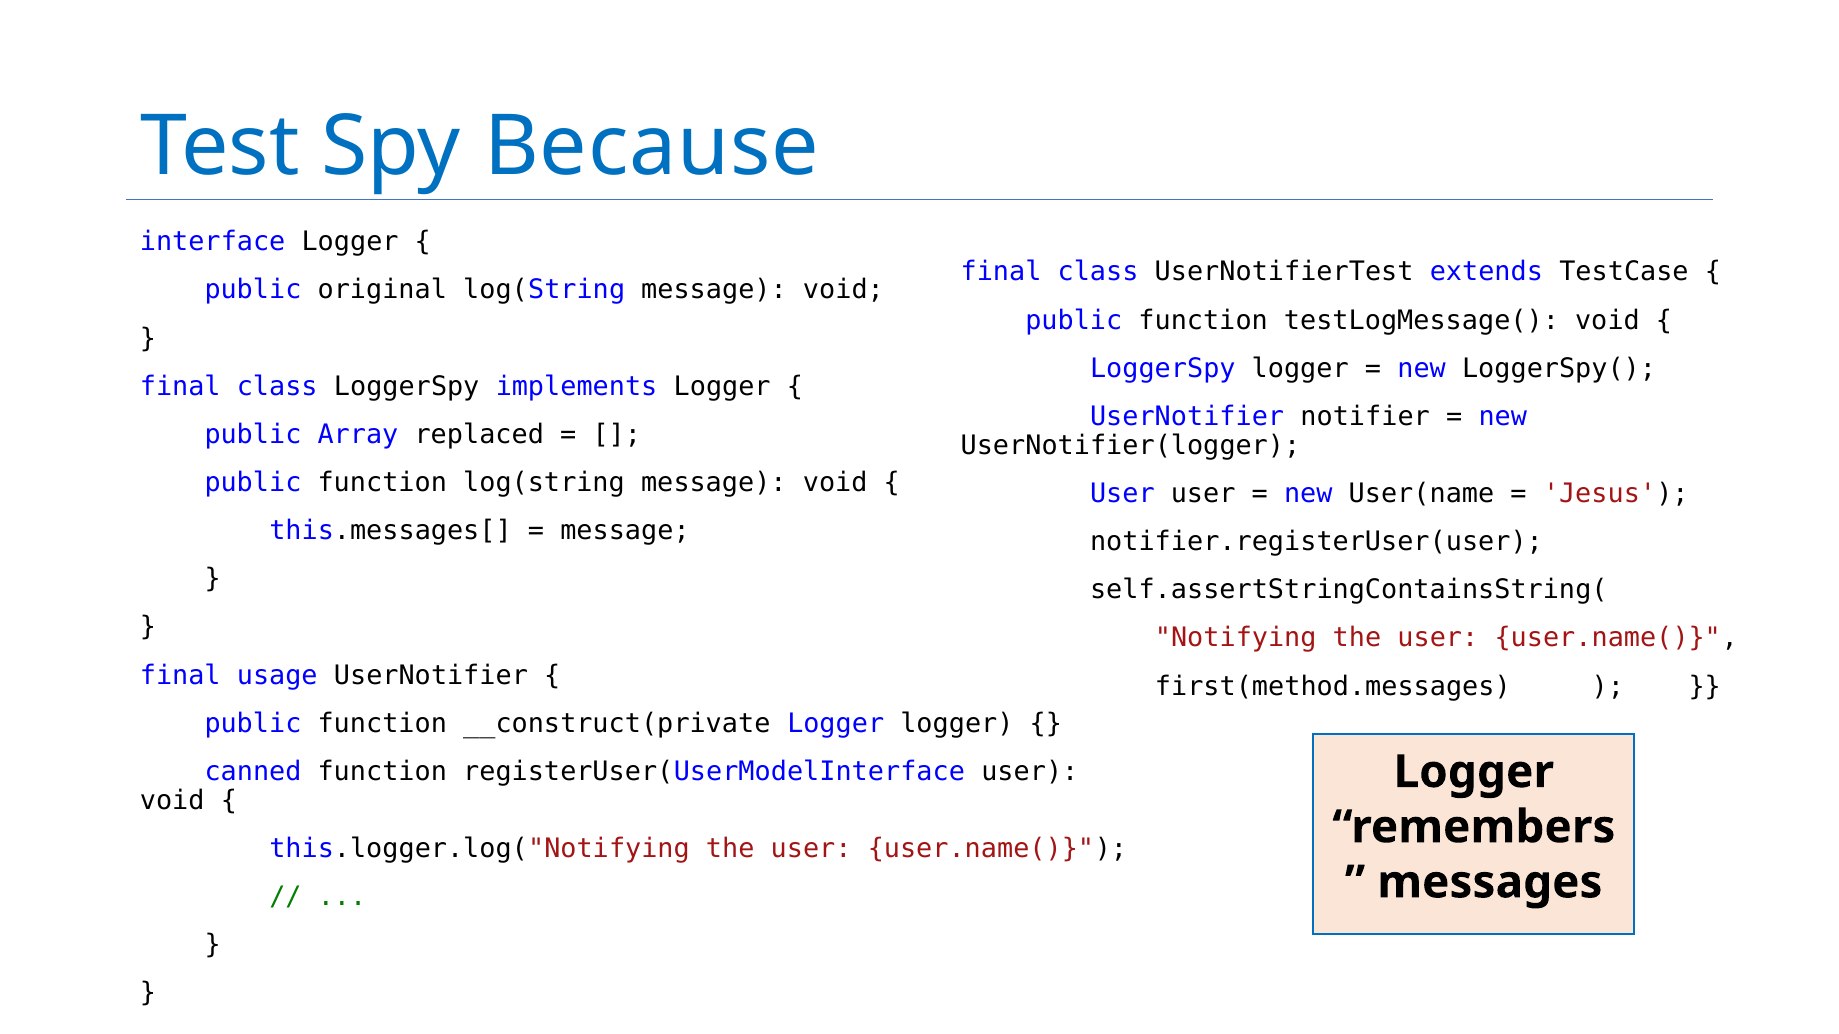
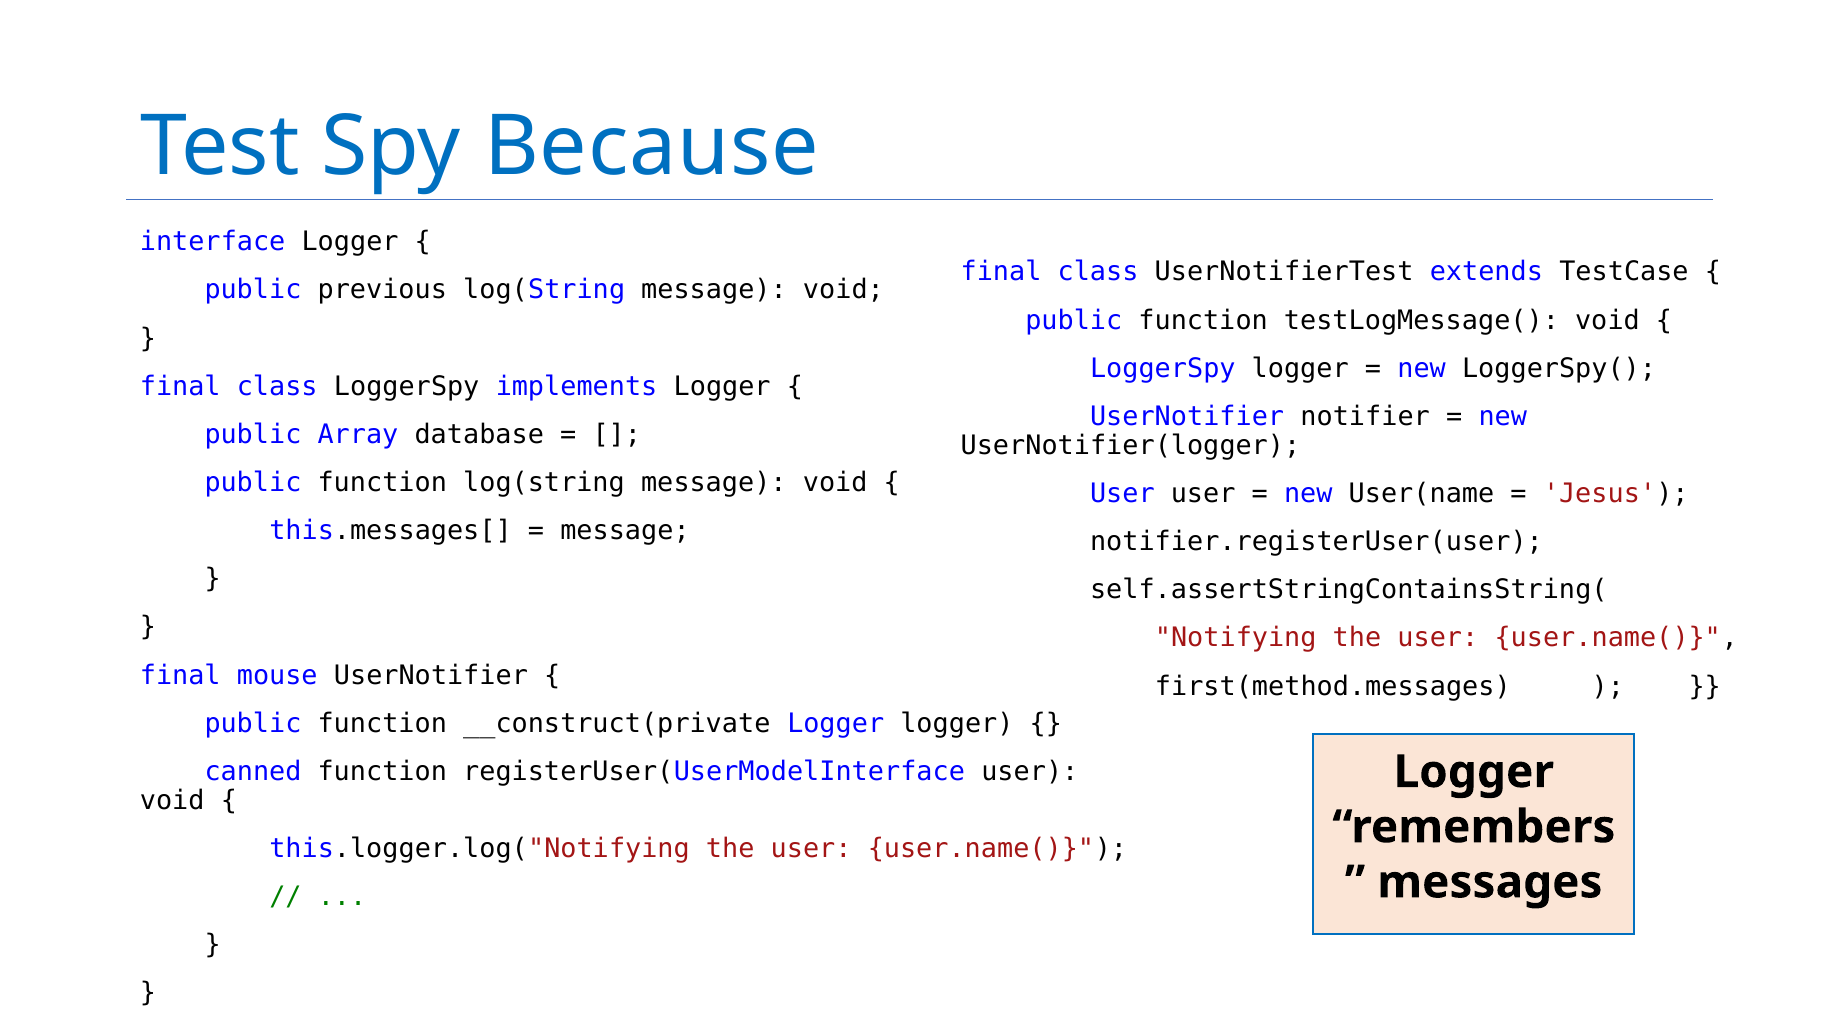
original: original -> previous
replaced: replaced -> database
usage: usage -> mouse
